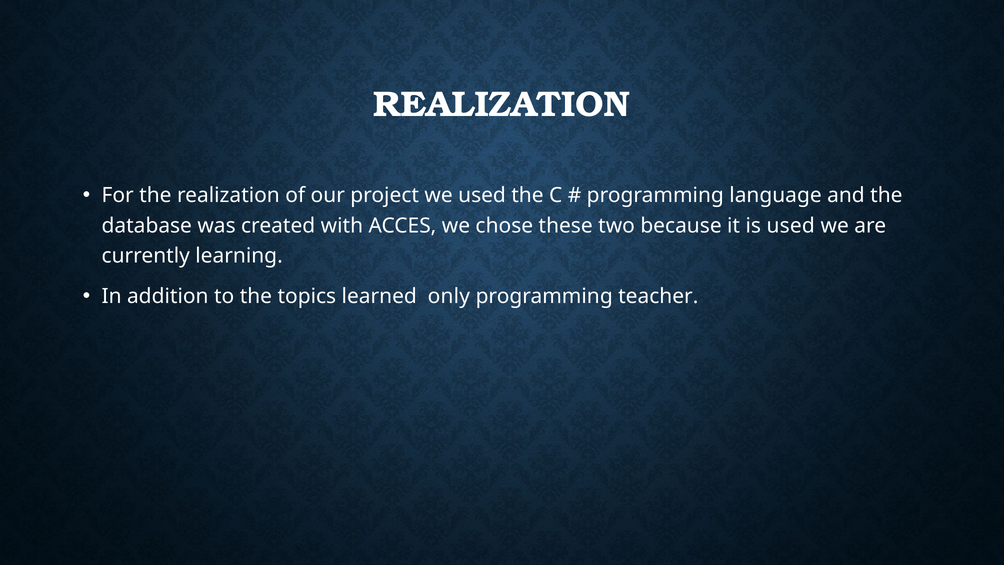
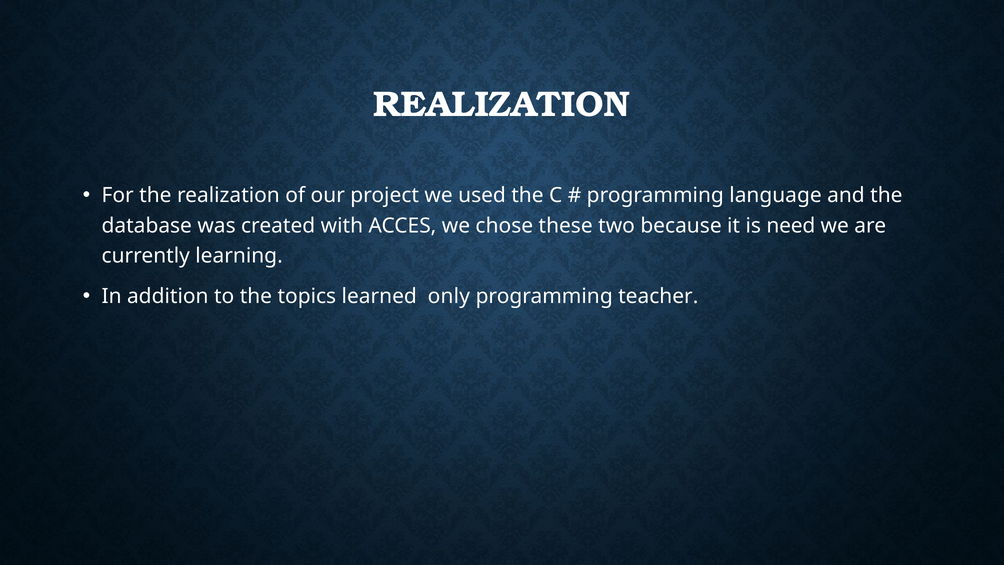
is used: used -> need
